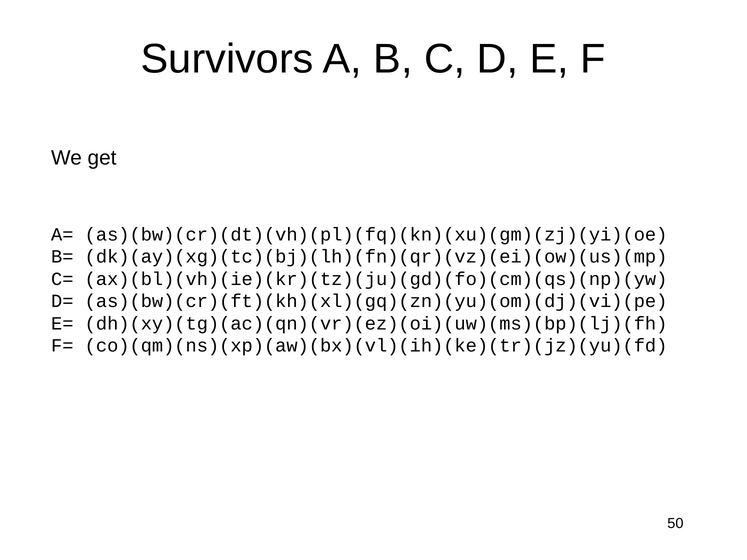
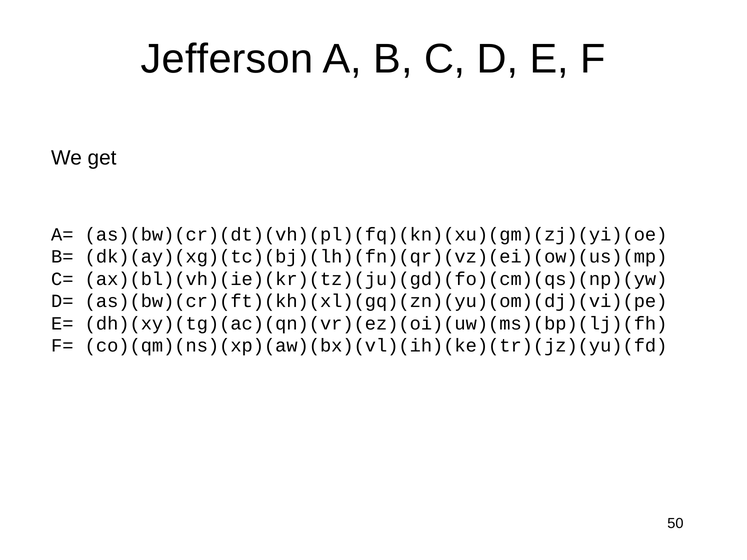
Survivors: Survivors -> Jefferson
